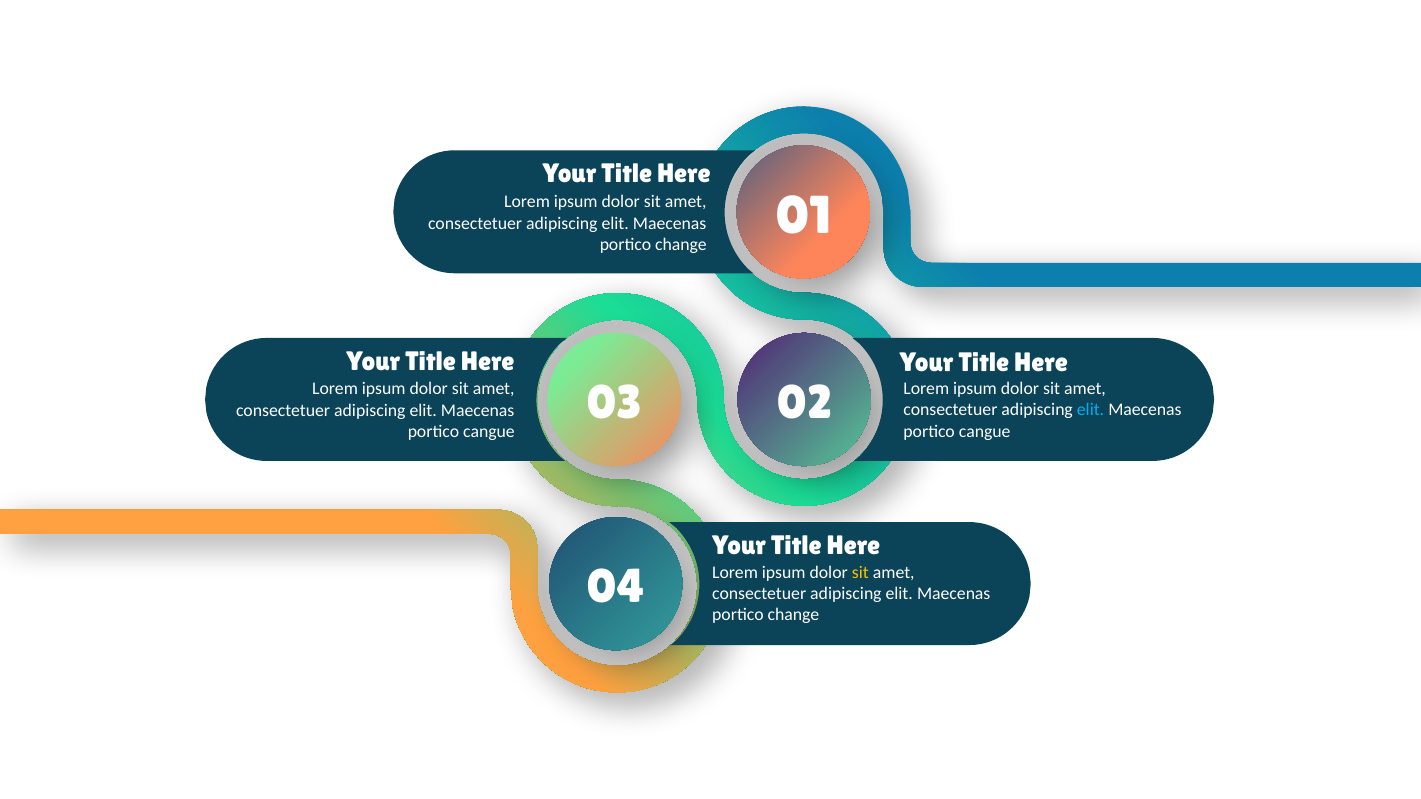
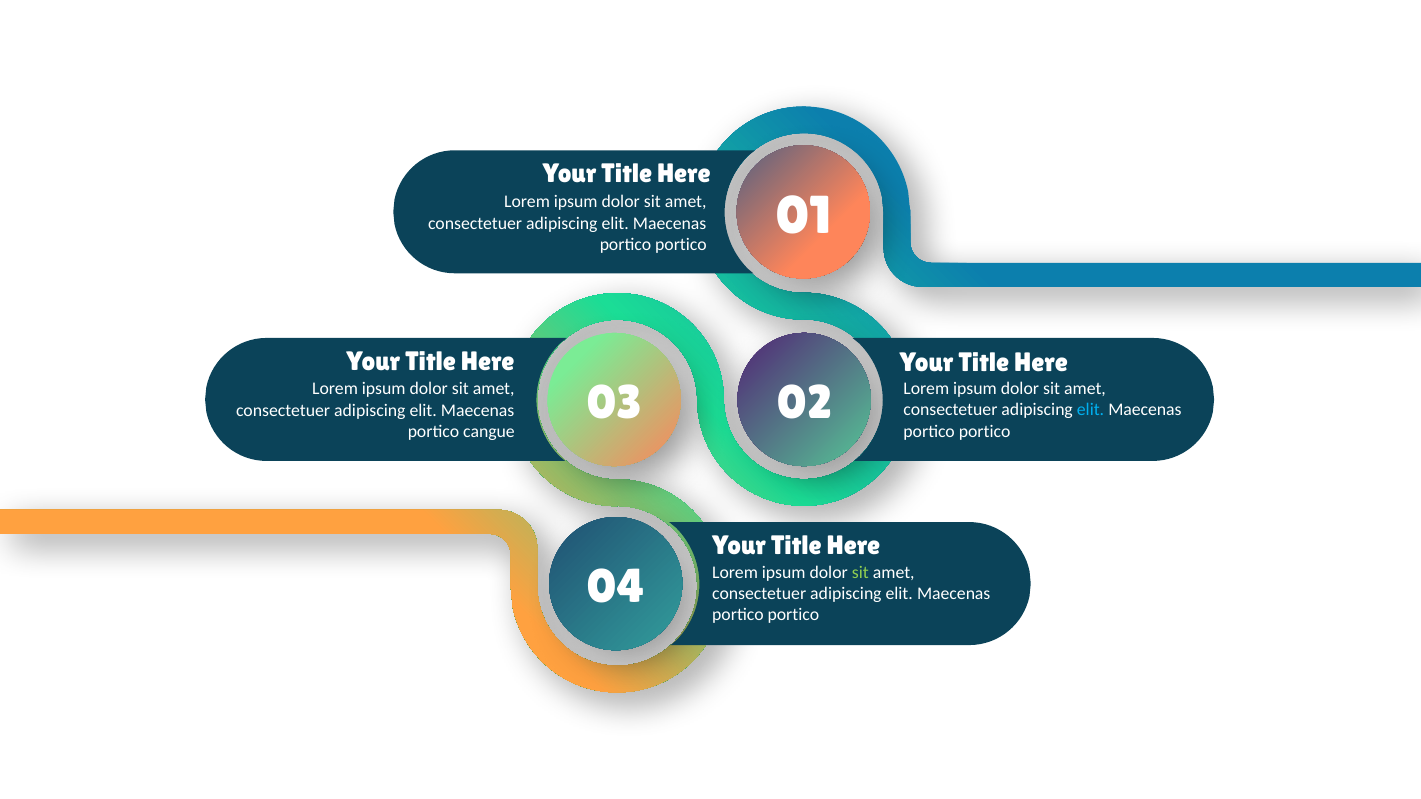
change at (681, 245): change -> portico
cangue at (985, 431): cangue -> portico
sit at (860, 572) colour: yellow -> light green
change at (793, 615): change -> portico
